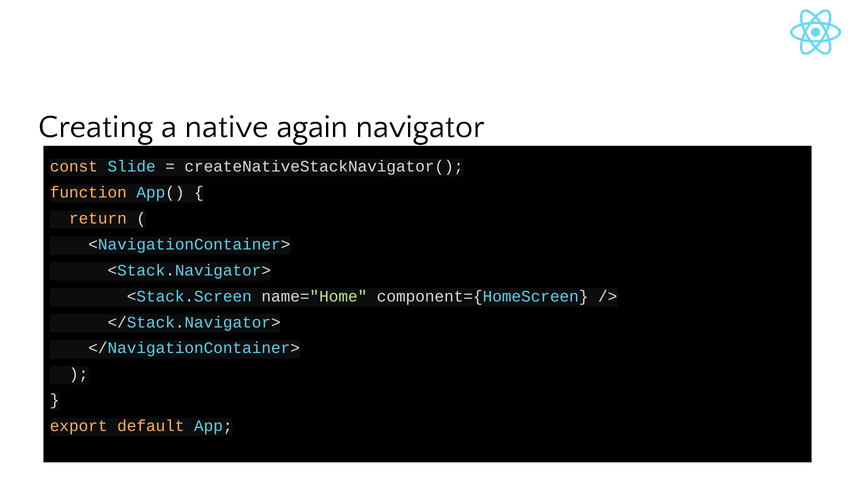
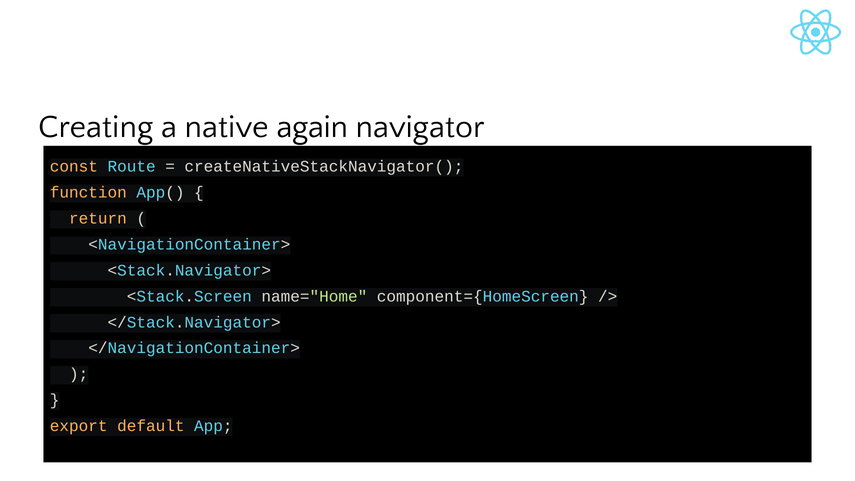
Slide: Slide -> Route
